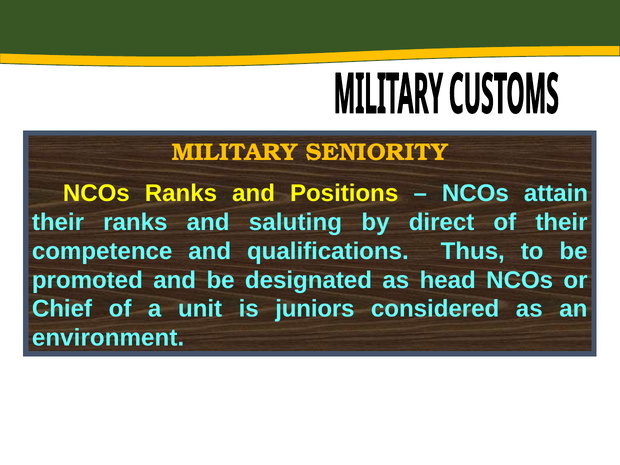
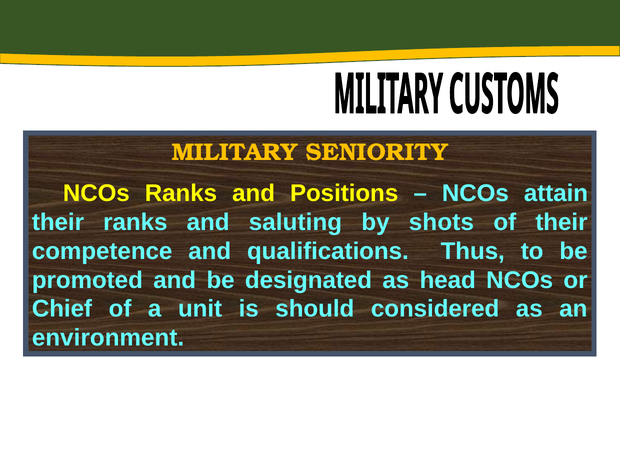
direct: direct -> shots
juniors: juniors -> should
